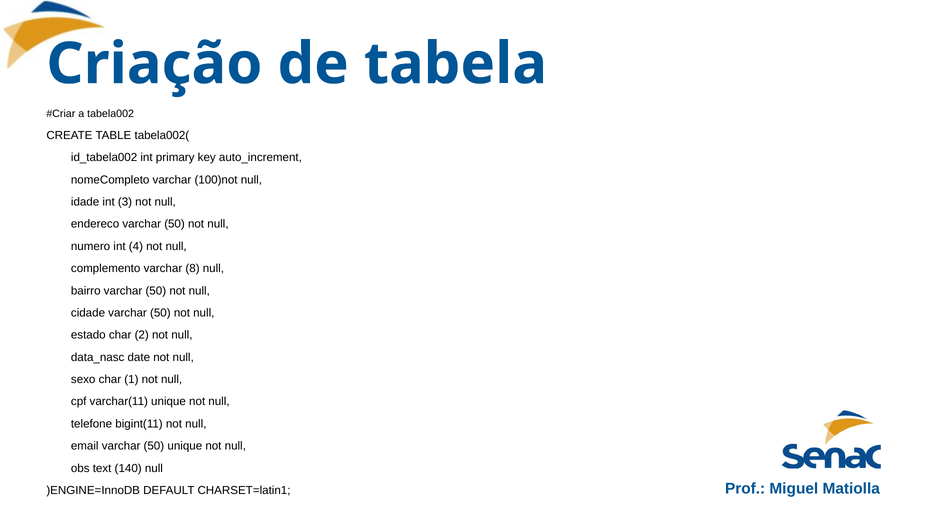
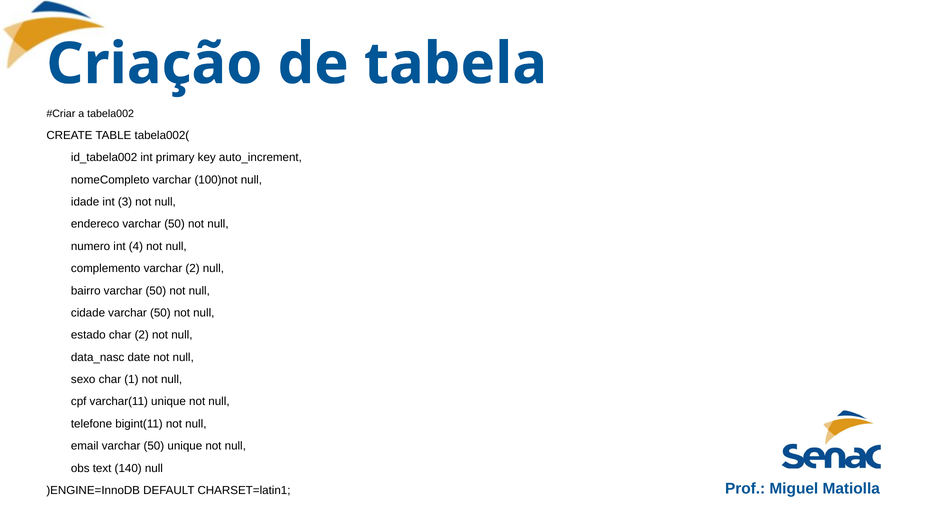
varchar 8: 8 -> 2
